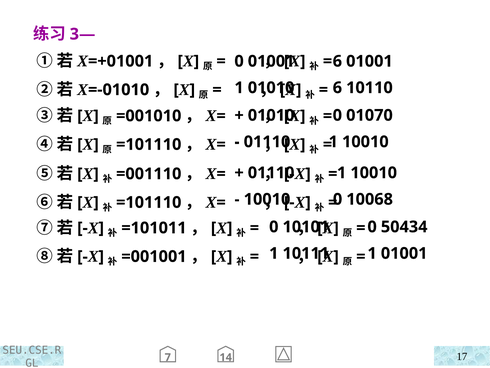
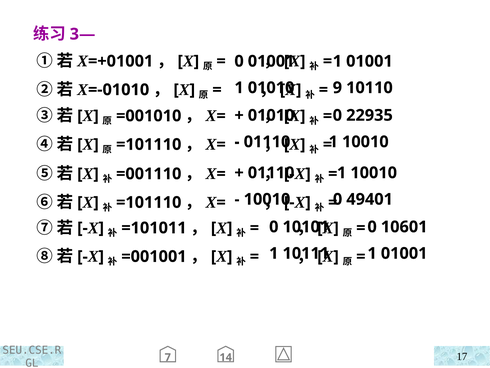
6 at (337, 61): 6 -> 1
6 at (337, 88): 6 -> 9
01070: 01070 -> 22935
10068: 10068 -> 49401
50434: 50434 -> 10601
